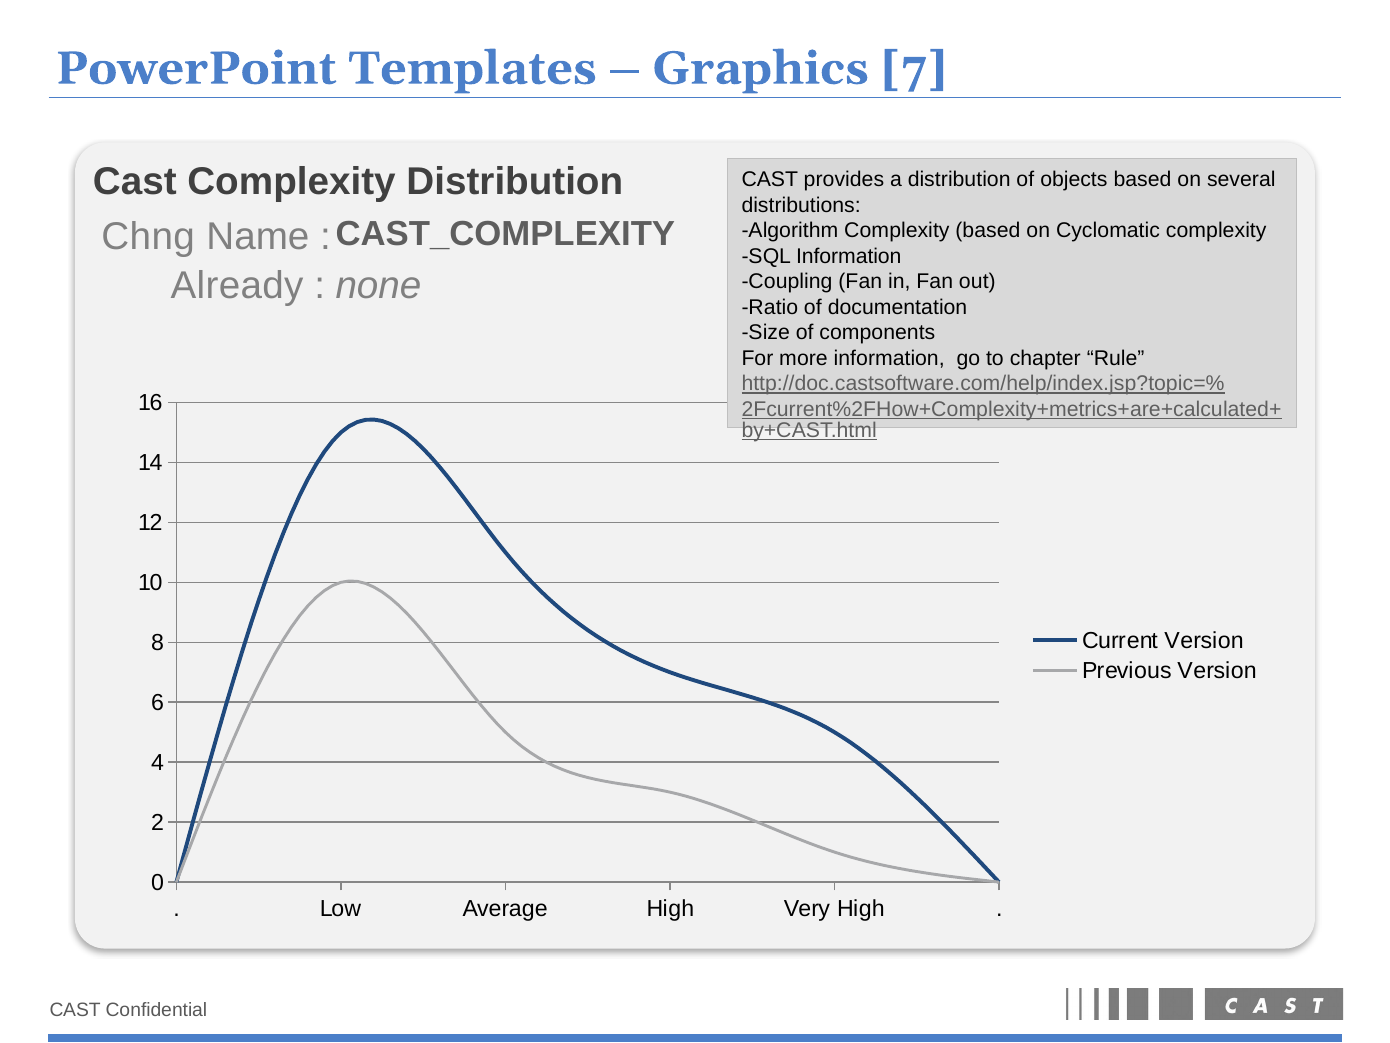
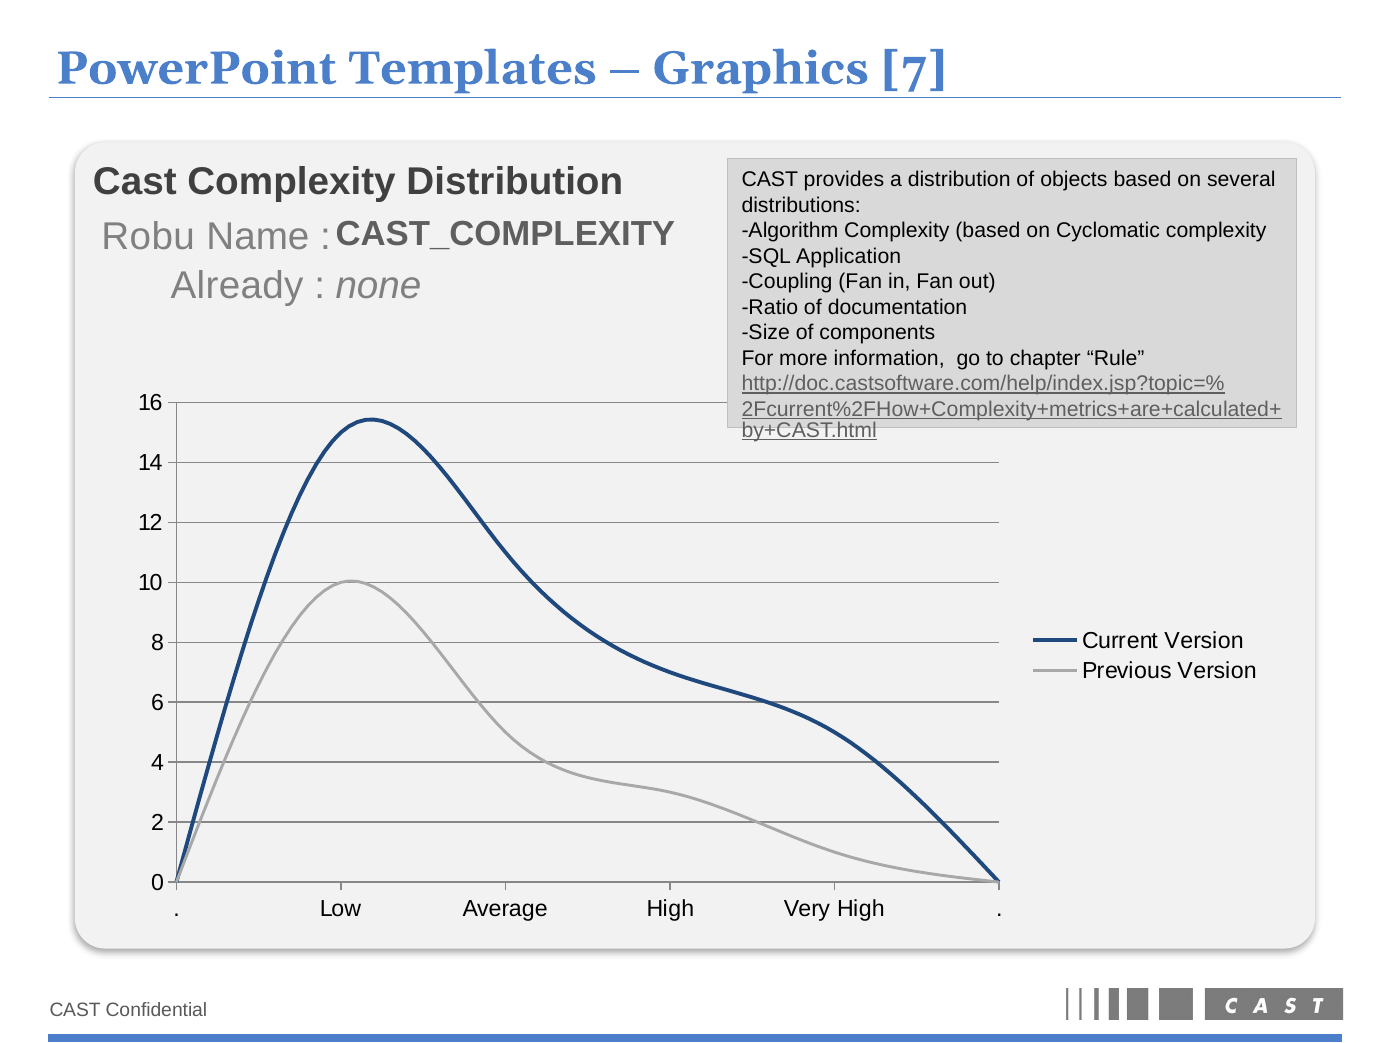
Chng: Chng -> Robu
SQL Information: Information -> Application
